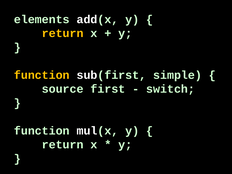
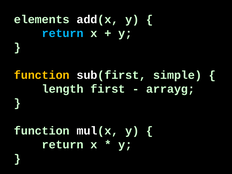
return at (63, 33) colour: yellow -> light blue
source: source -> length
switch: switch -> arrayg
